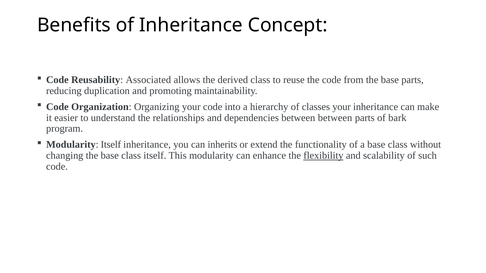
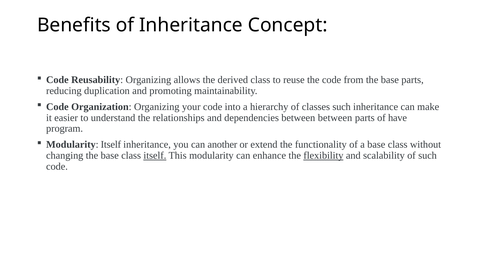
Reusability Associated: Associated -> Organizing
classes your: your -> such
bark: bark -> have
inherits: inherits -> another
itself at (155, 156) underline: none -> present
